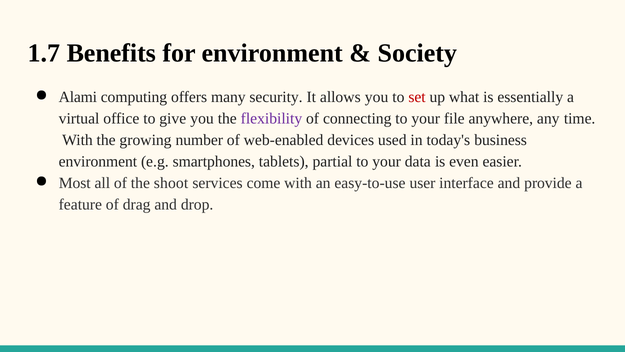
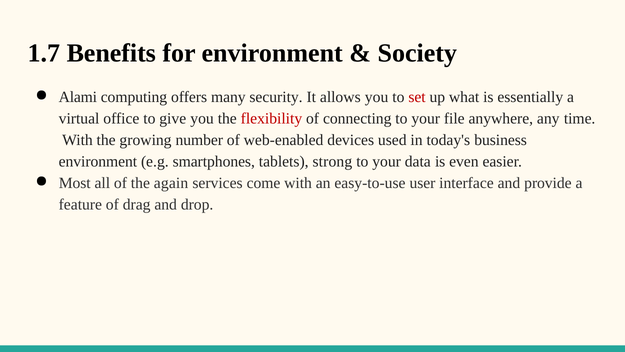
flexibility colour: purple -> red
partial: partial -> strong
shoot: shoot -> again
